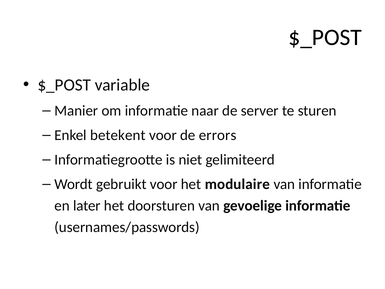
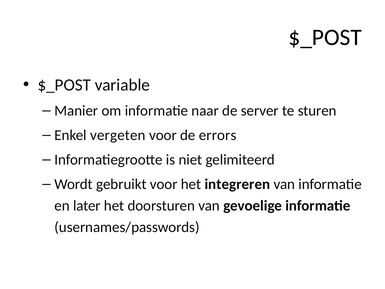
betekent: betekent -> vergeten
modulaire: modulaire -> integreren
